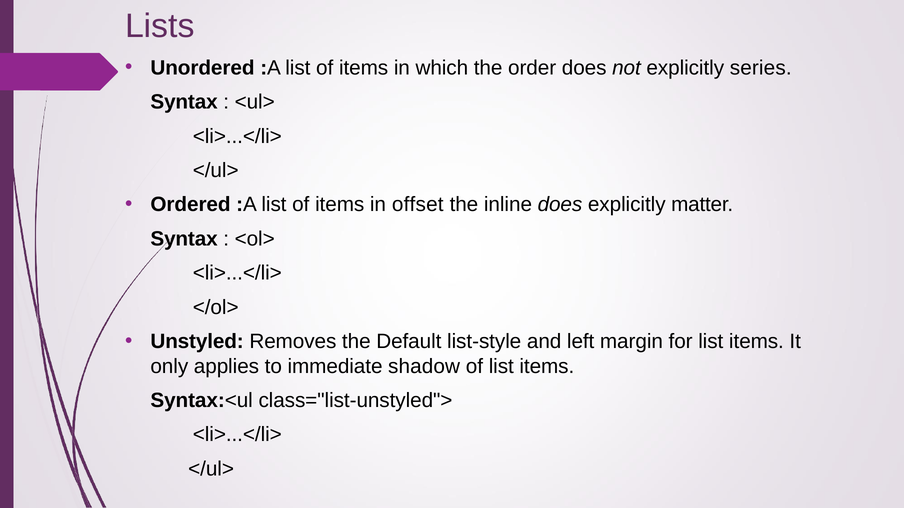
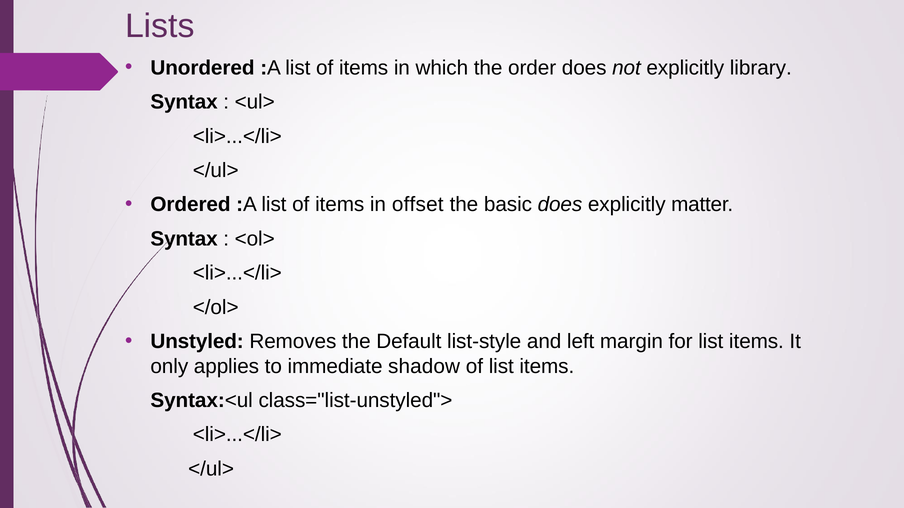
series: series -> library
inline: inline -> basic
